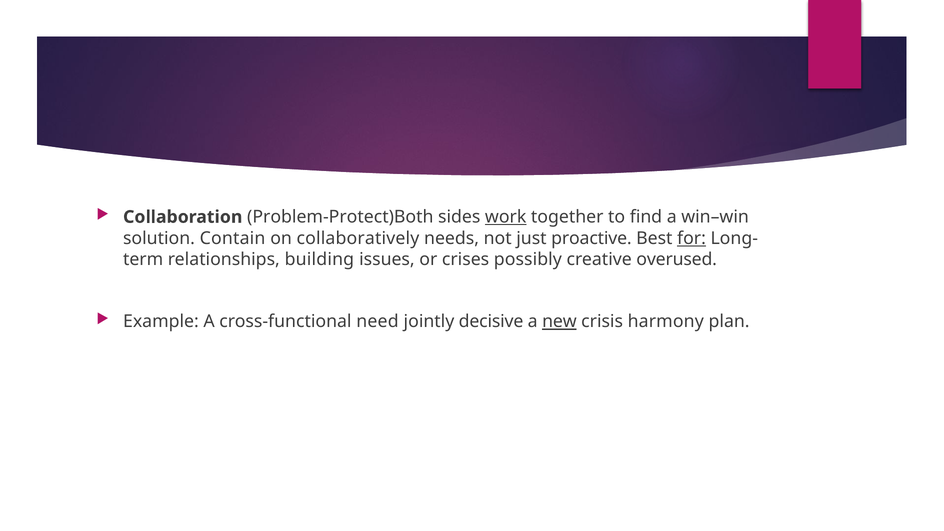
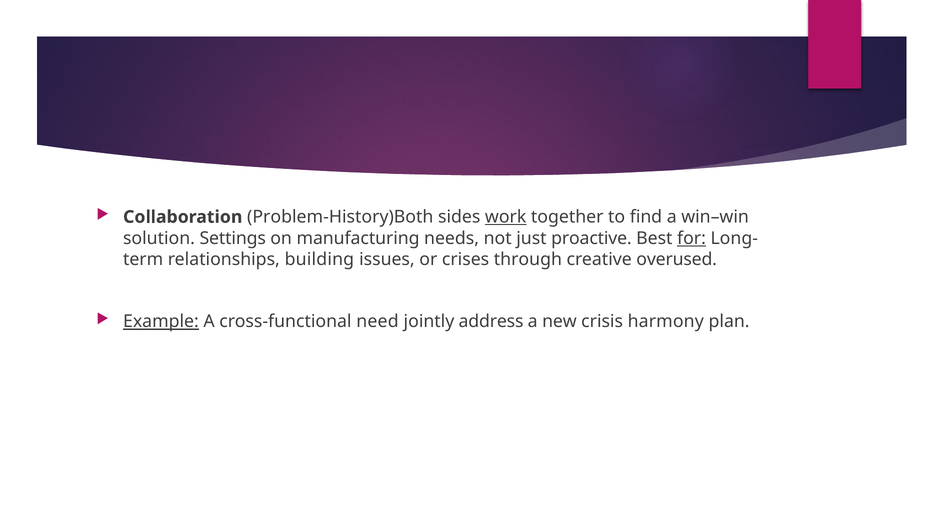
Problem-Protect)Both: Problem-Protect)Both -> Problem-History)Both
Contain: Contain -> Settings
collaboratively: collaboratively -> manufacturing
possibly: possibly -> through
Example underline: none -> present
decisive: decisive -> address
new underline: present -> none
